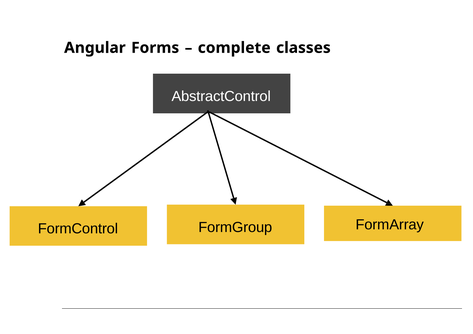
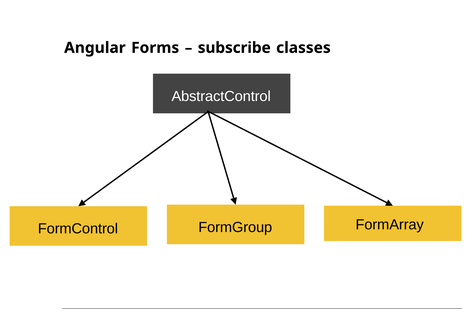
complete: complete -> subscribe
